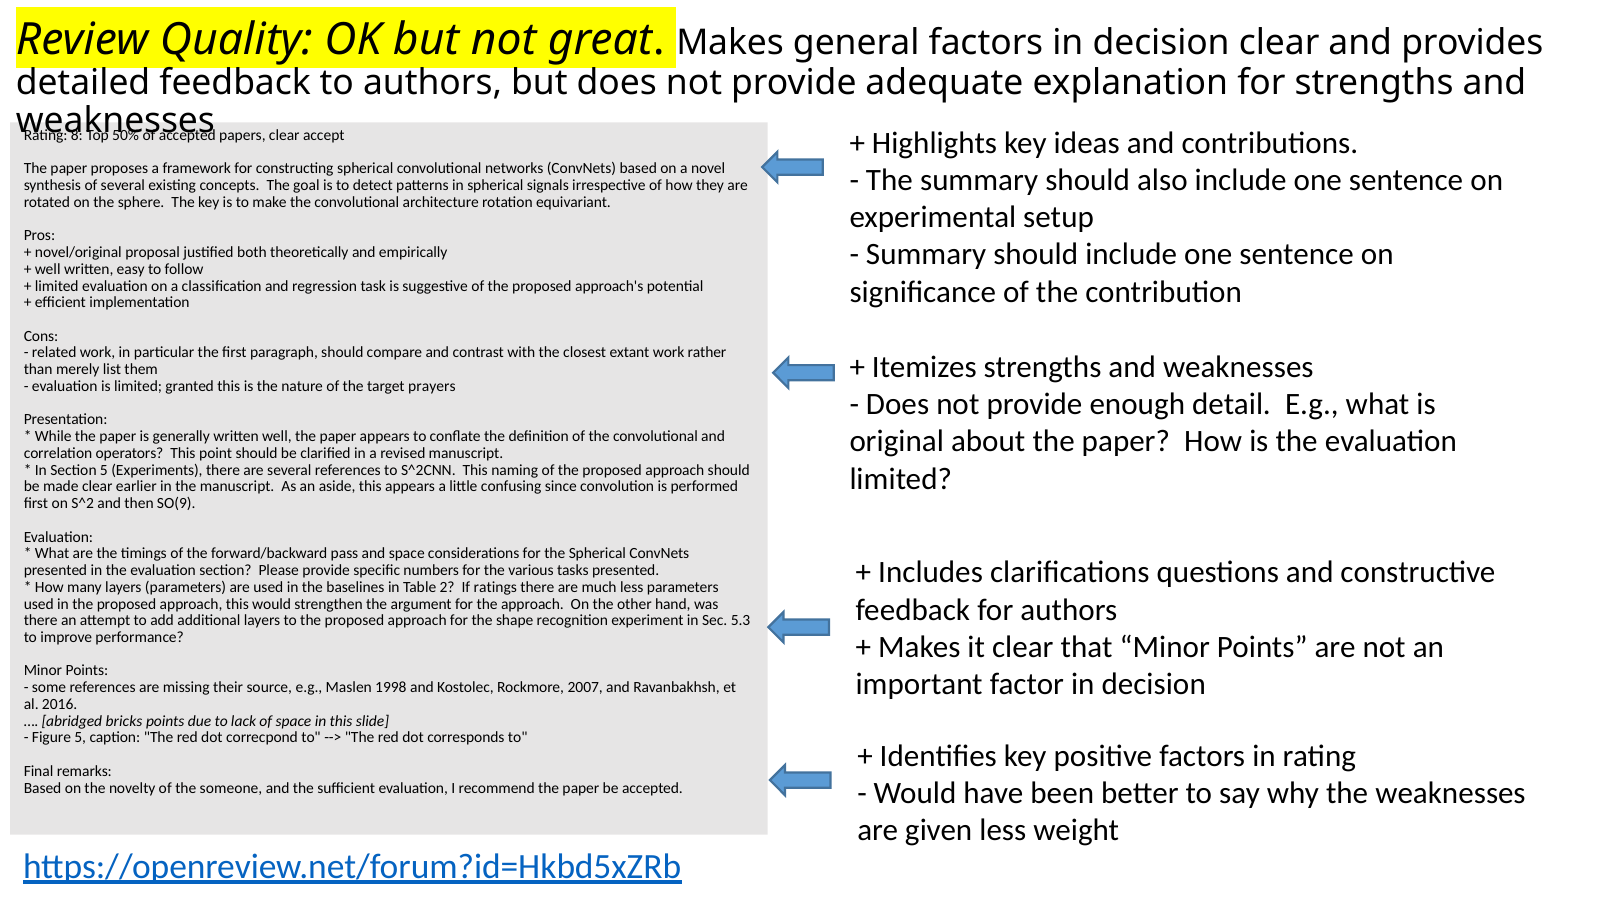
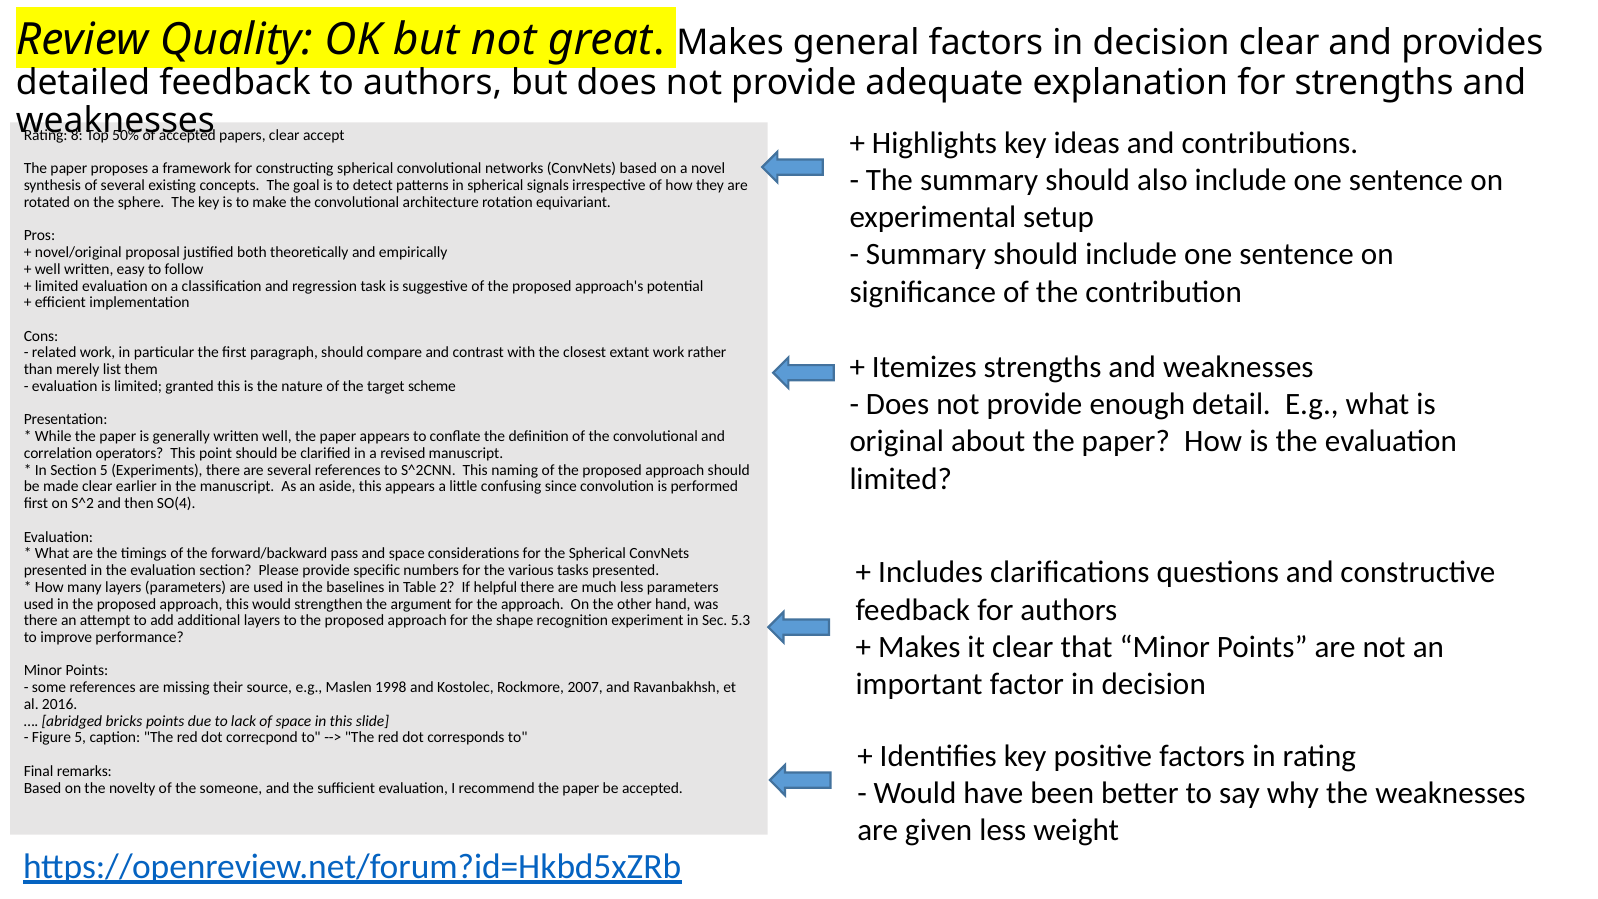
prayers: prayers -> scheme
SO(9: SO(9 -> SO(4
ratings: ratings -> helpful
